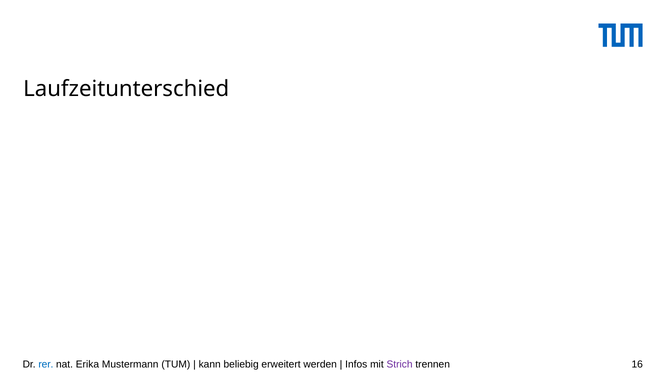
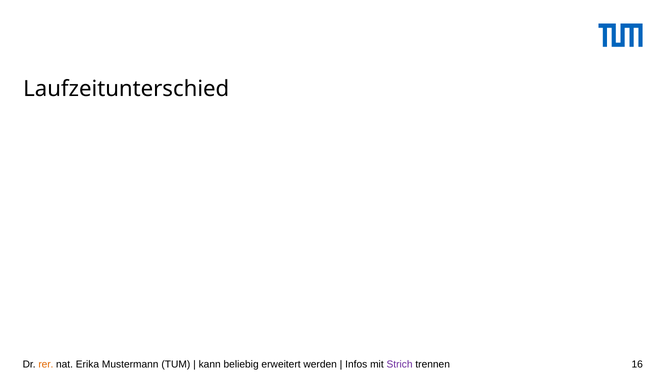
rer colour: blue -> orange
